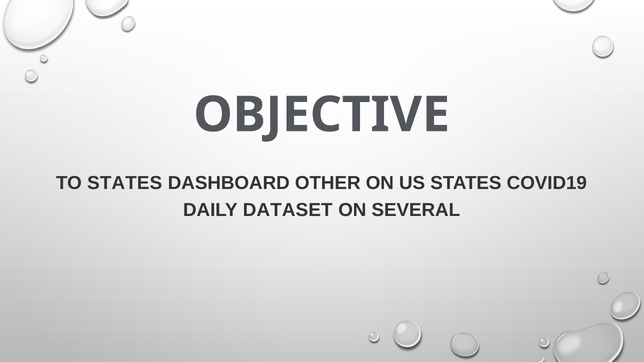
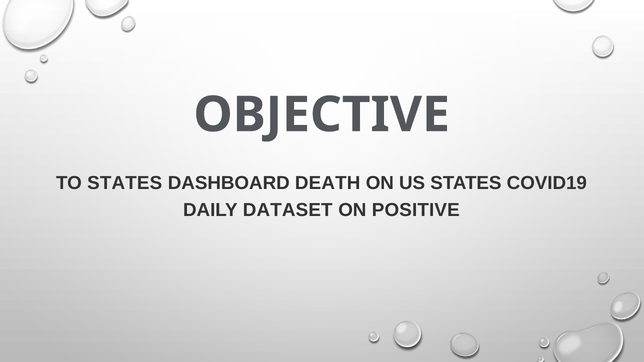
OTHER: OTHER -> DEATH
SEVERAL: SEVERAL -> POSITIVE
